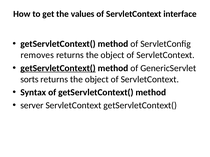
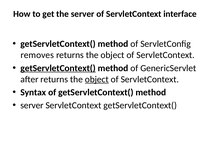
the values: values -> server
sorts: sorts -> after
object at (97, 80) underline: none -> present
